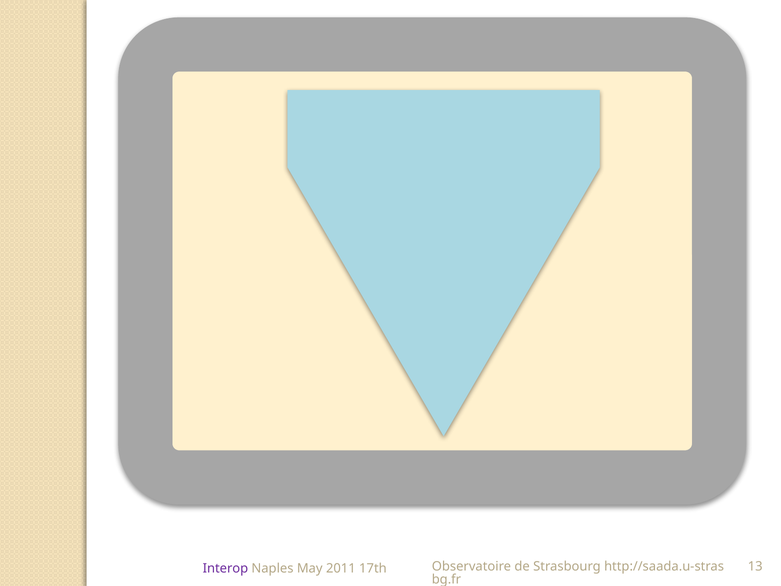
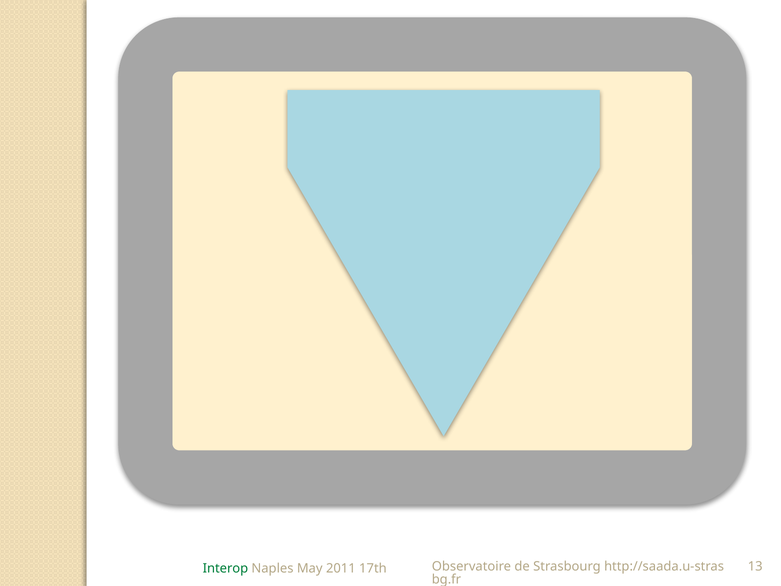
Interop colour: purple -> green
